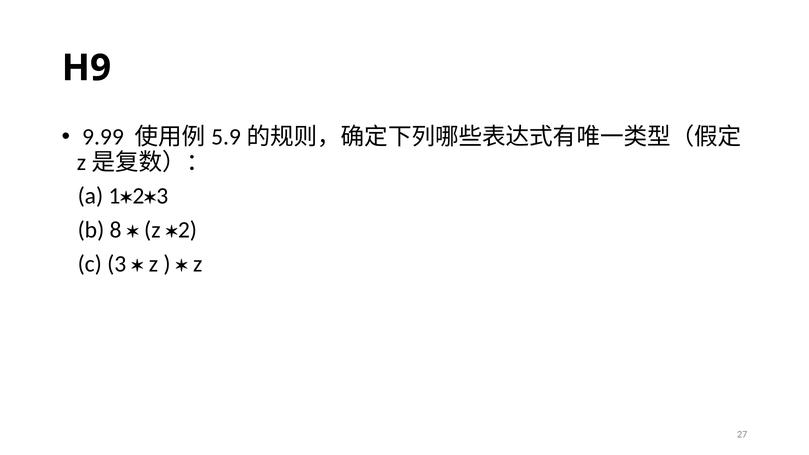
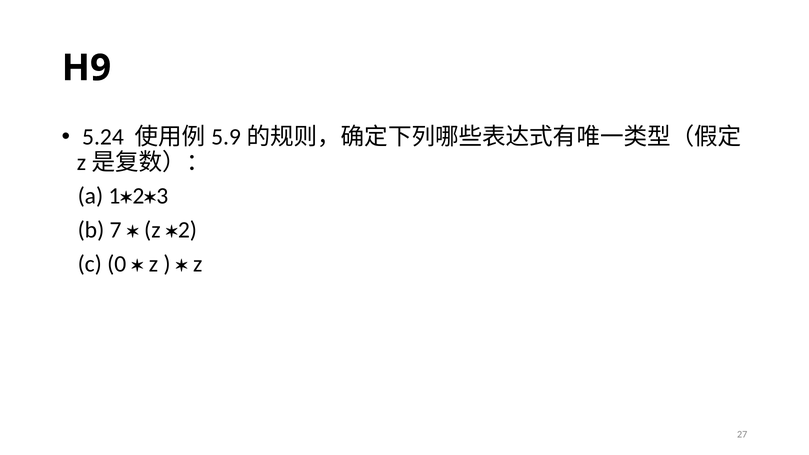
9.99: 9.99 -> 5.24
8: 8 -> 7
3: 3 -> 0
